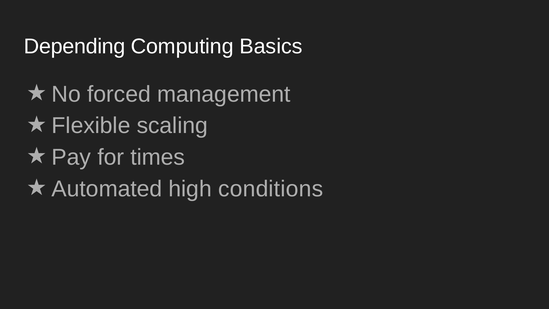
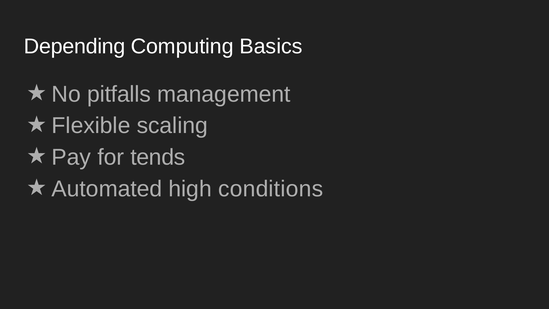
forced: forced -> pitfalls
times: times -> tends
